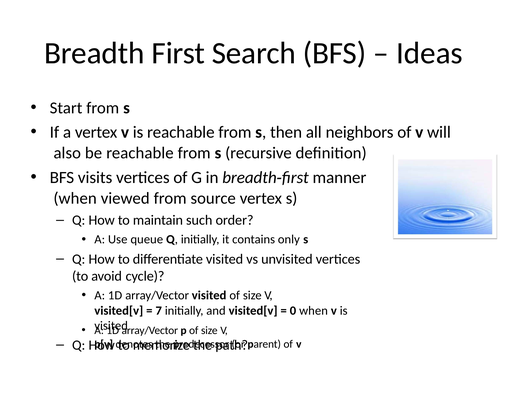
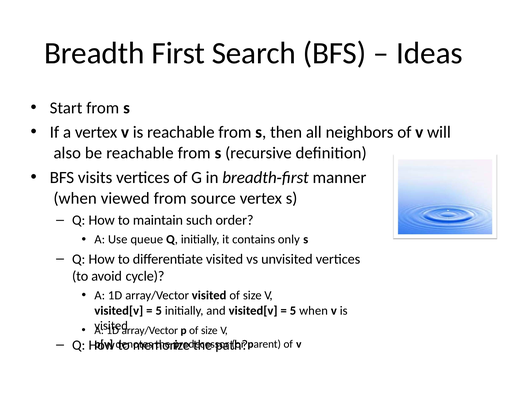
7 at (159, 311): 7 -> 5
0 at (293, 311): 0 -> 5
